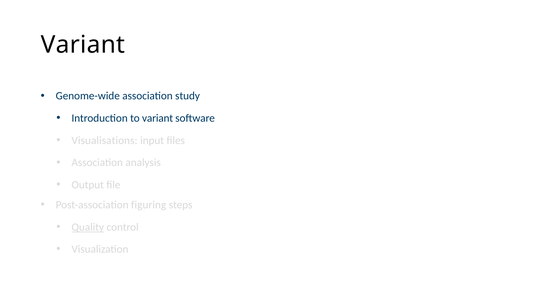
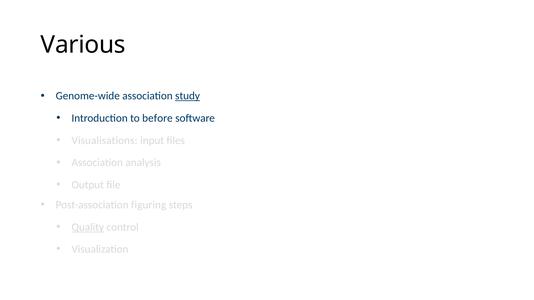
Variant at (83, 45): Variant -> Various
study underline: none -> present
to variant: variant -> before
